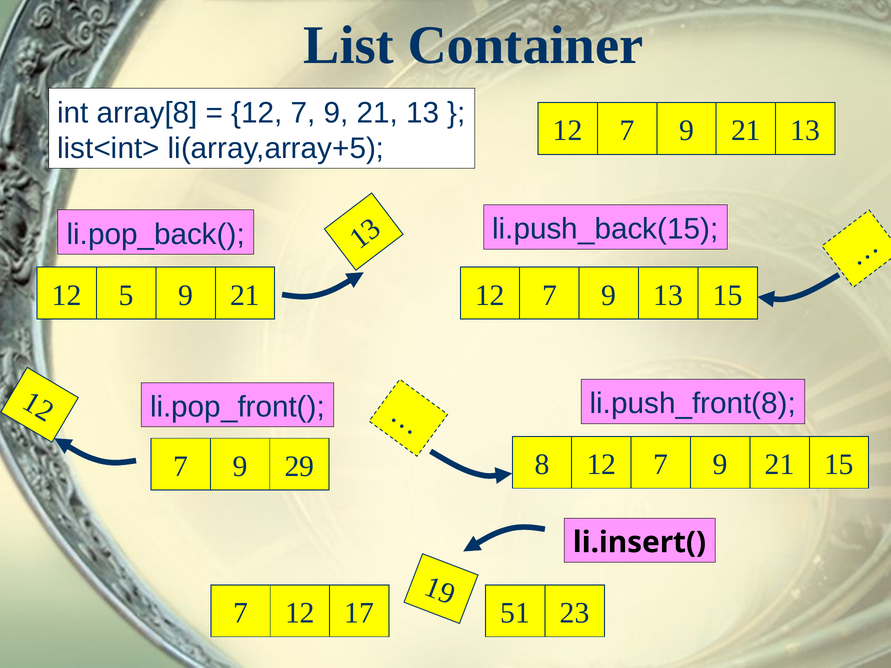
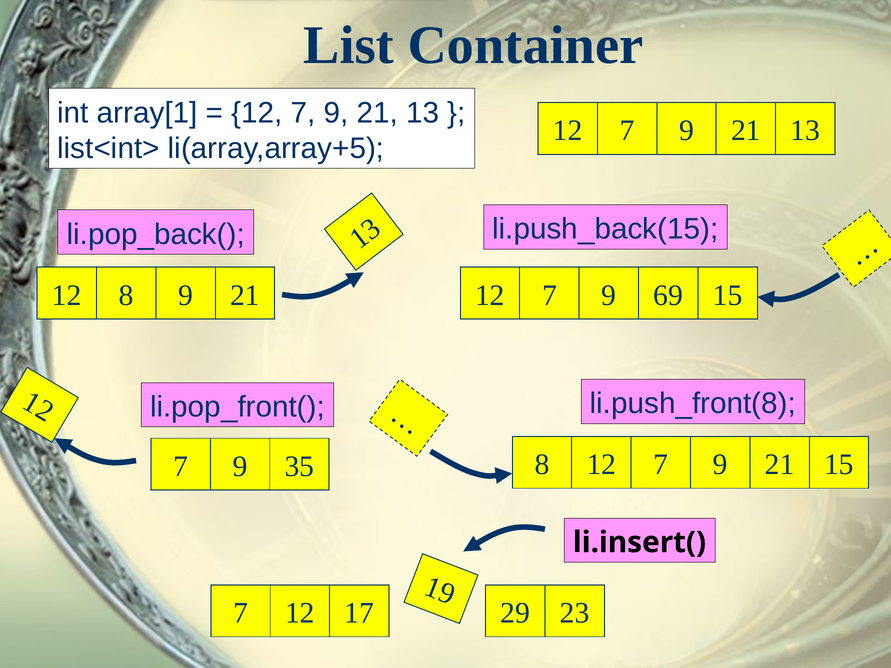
array[8: array[8 -> array[1
12 5: 5 -> 8
9 13: 13 -> 69
29: 29 -> 35
51: 51 -> 29
